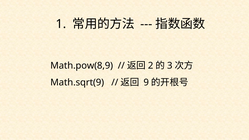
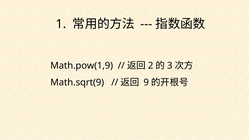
Math.pow(8,9: Math.pow(8,9 -> Math.pow(1,9
